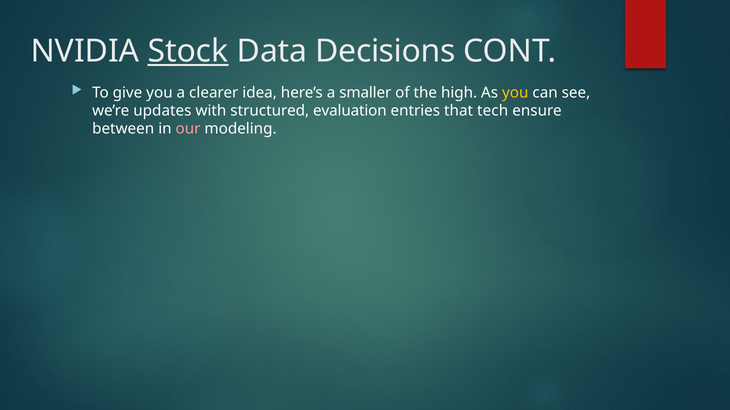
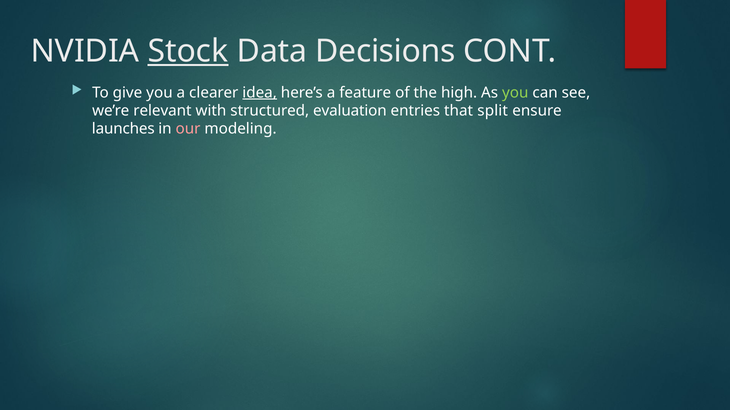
idea underline: none -> present
smaller: smaller -> feature
you at (515, 93) colour: yellow -> light green
updates: updates -> relevant
tech: tech -> split
between: between -> launches
